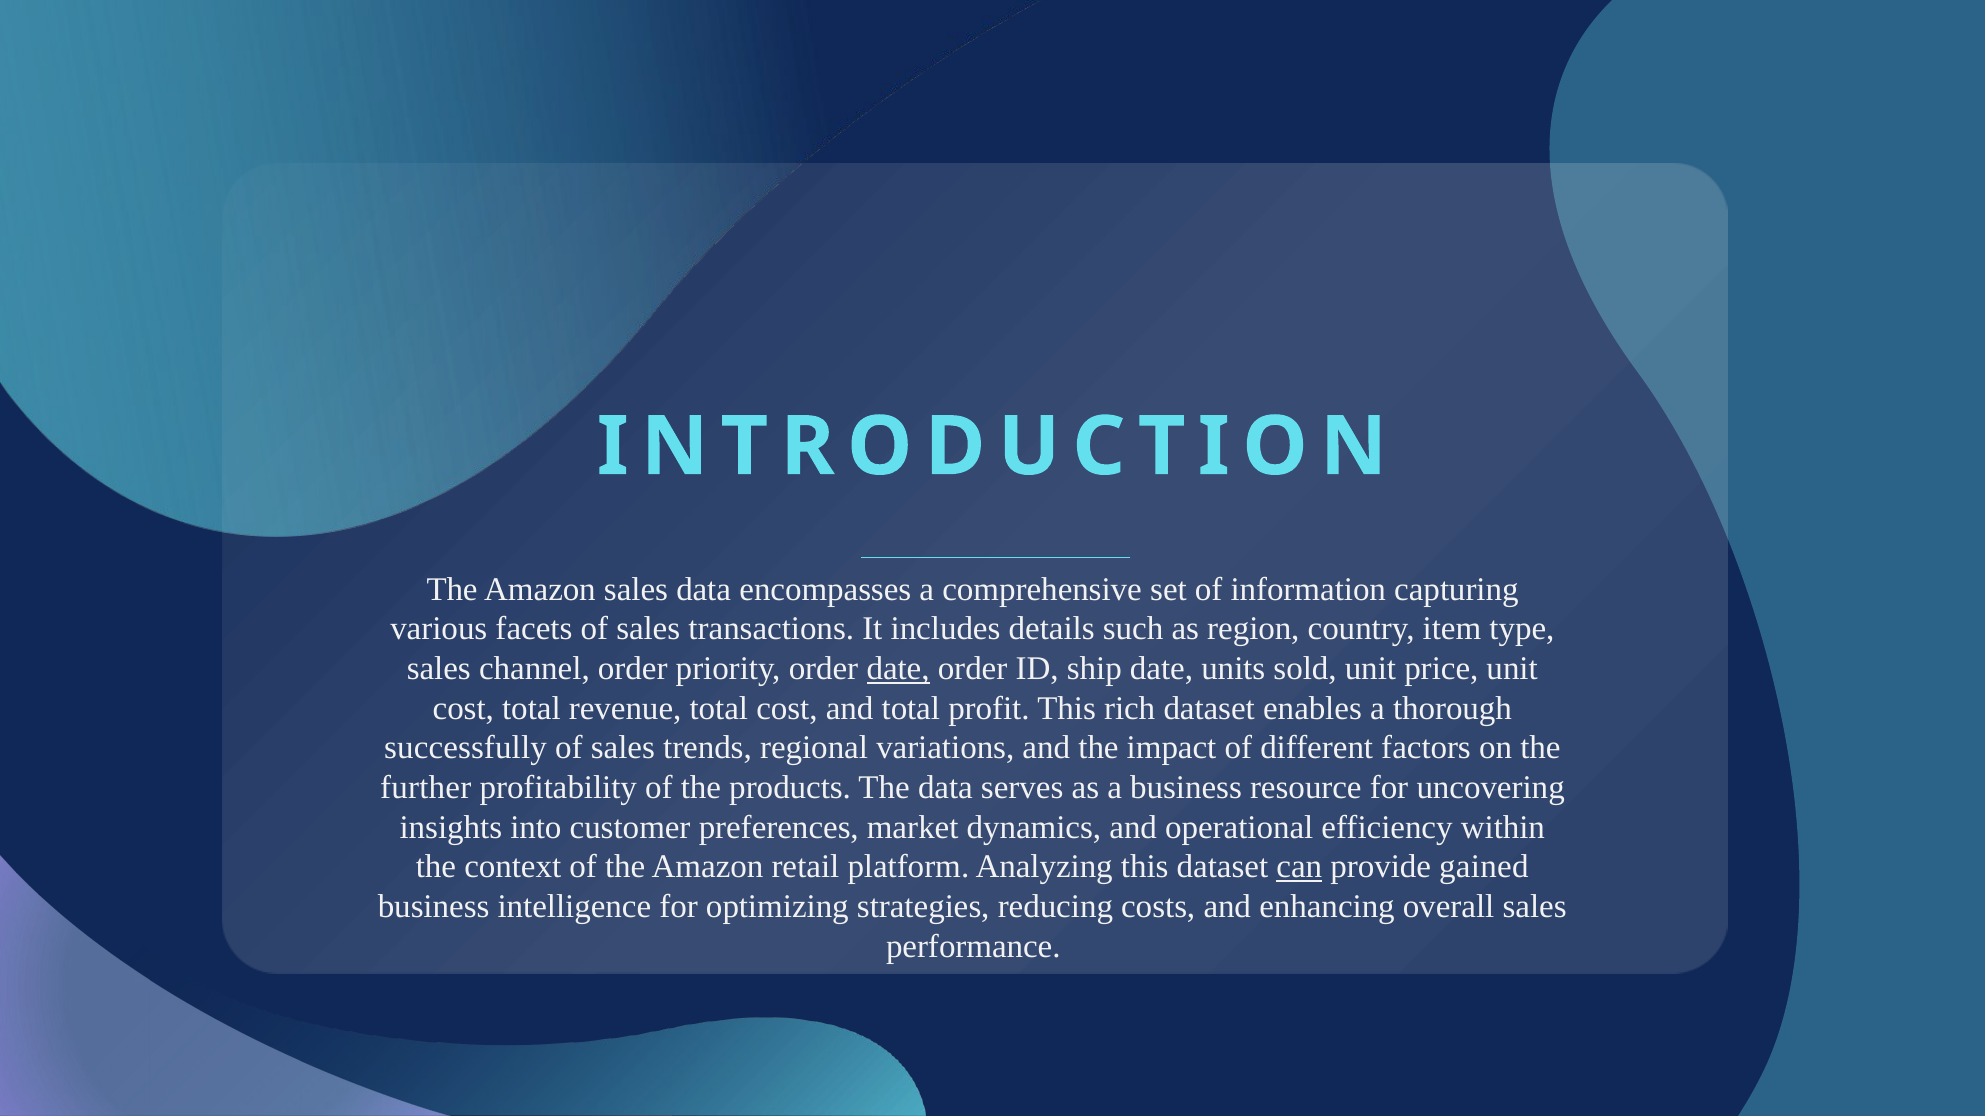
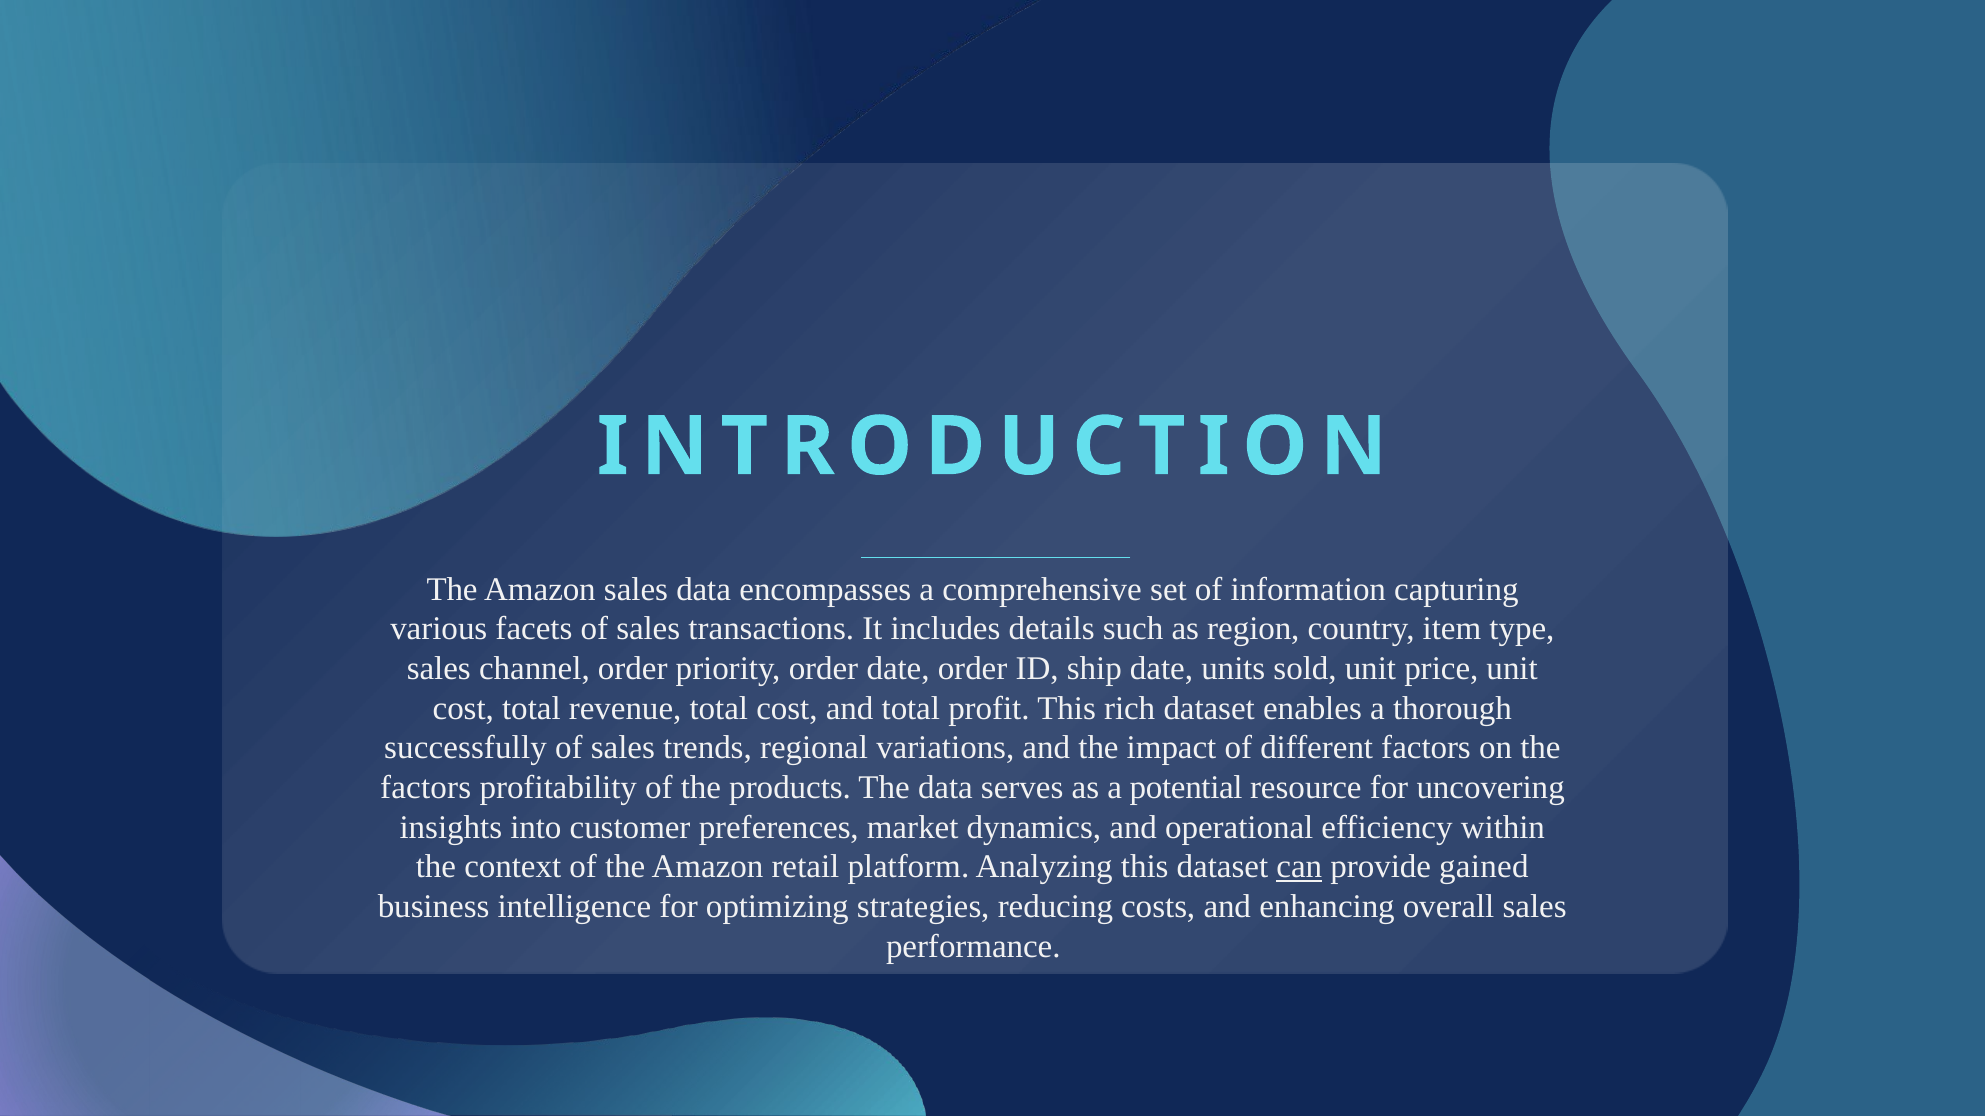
date at (898, 669) underline: present -> none
further at (426, 788): further -> factors
a business: business -> potential
